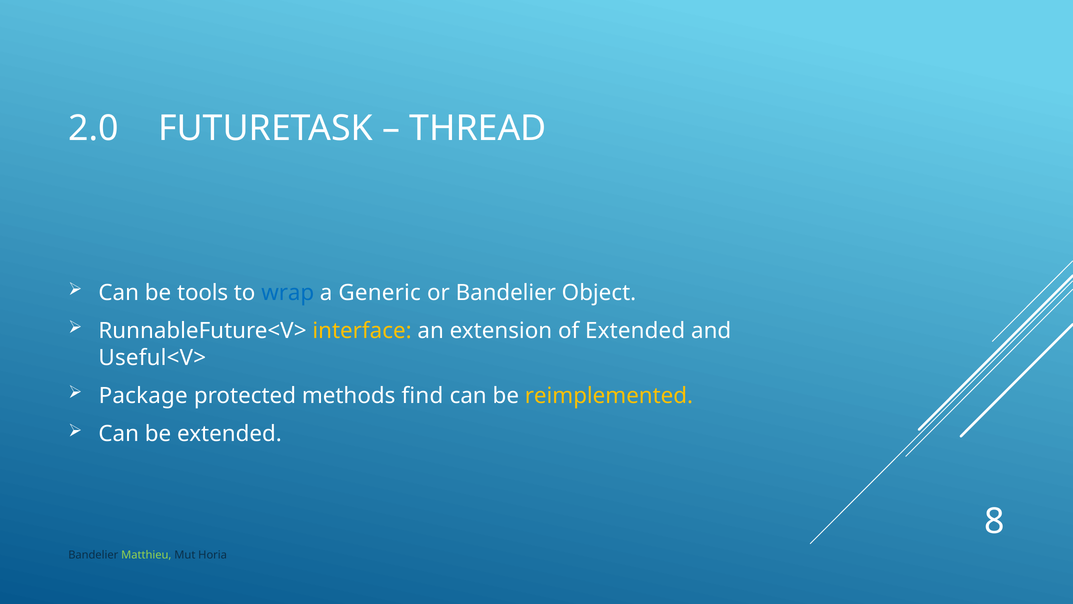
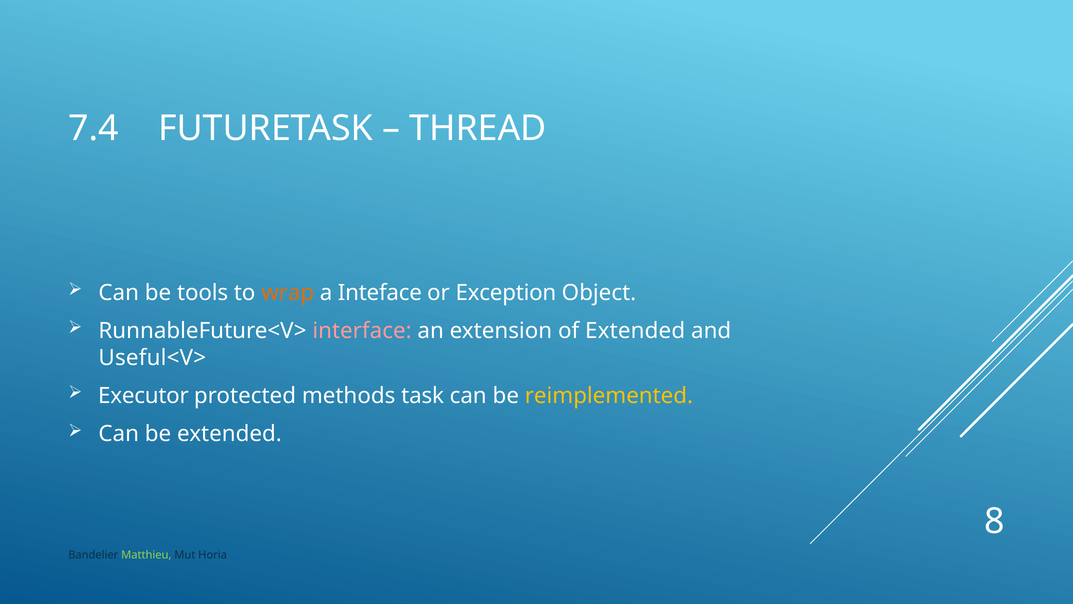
2.0: 2.0 -> 7.4
wrap colour: blue -> orange
Generic: Generic -> Inteface
or Bandelier: Bandelier -> Exception
interface colour: yellow -> pink
Package: Package -> Executor
find: find -> task
